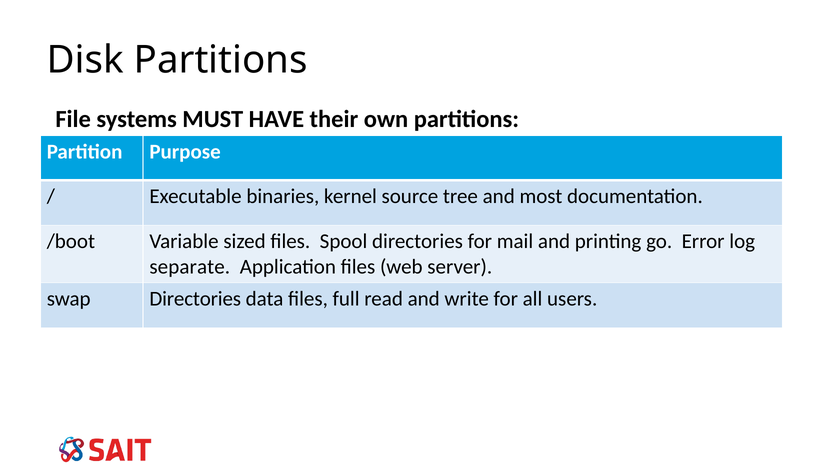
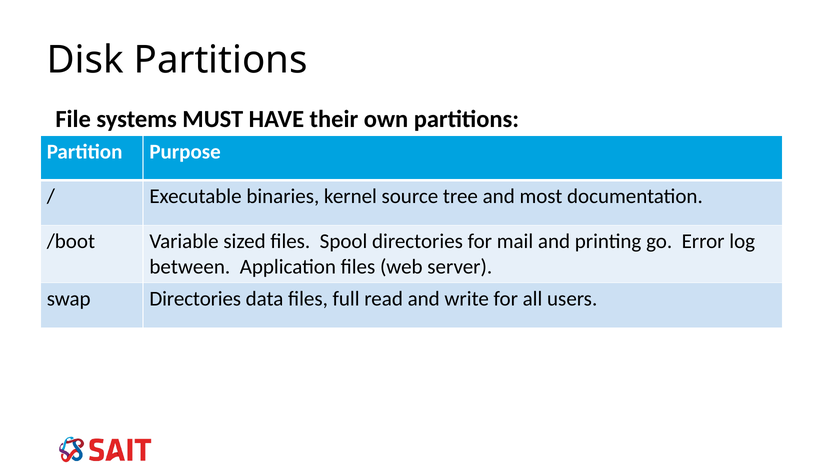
separate: separate -> between
